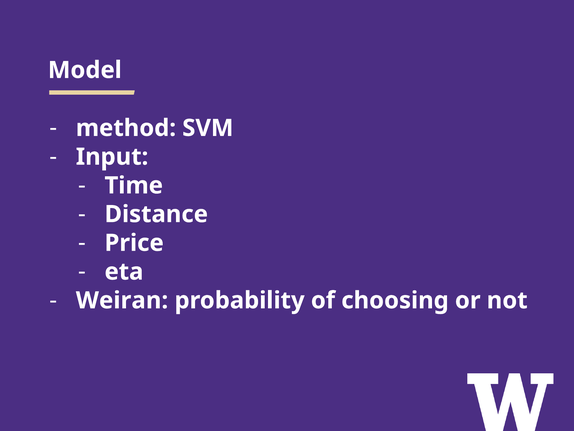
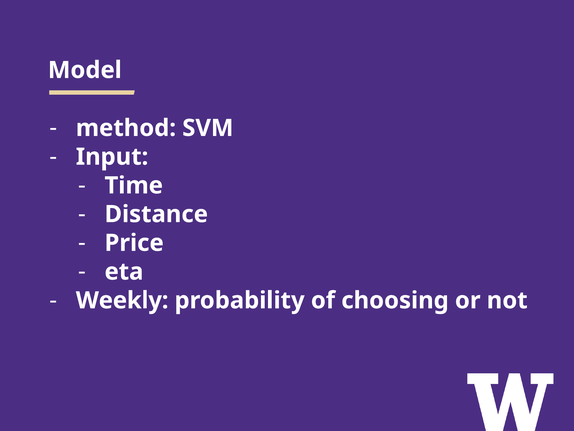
Weiran: Weiran -> Weekly
